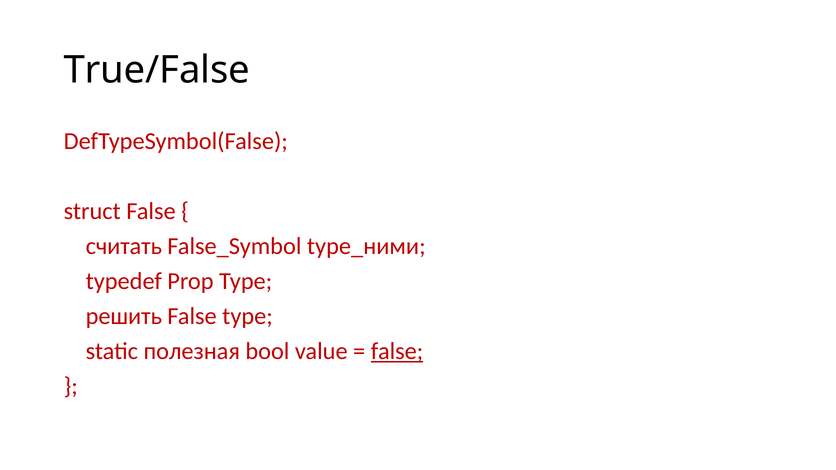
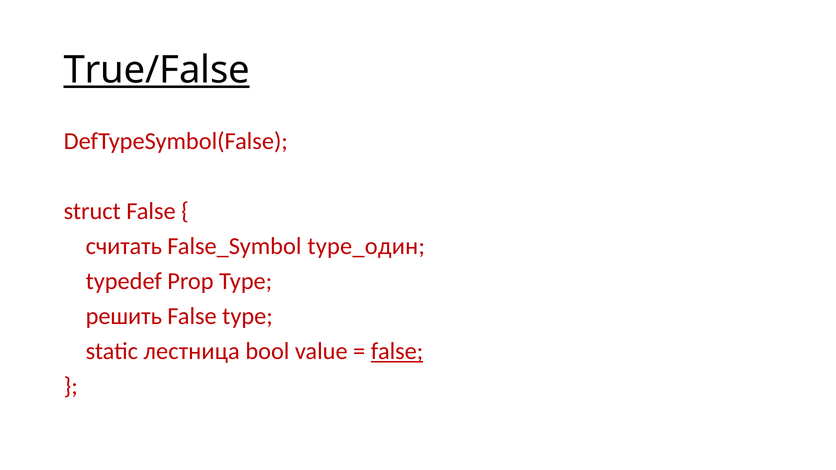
True/False underline: none -> present
type_ними: type_ними -> type_один
полезная: полезная -> лестница
